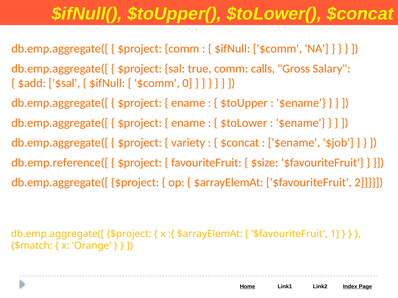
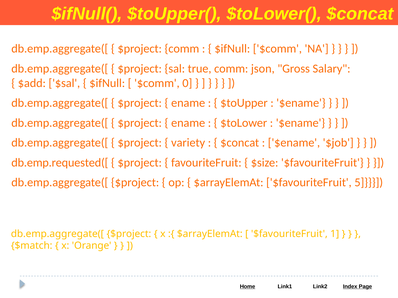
calls: calls -> json
db.emp.reference([: db.emp.reference([ -> db.emp.requested([
2: 2 -> 5
